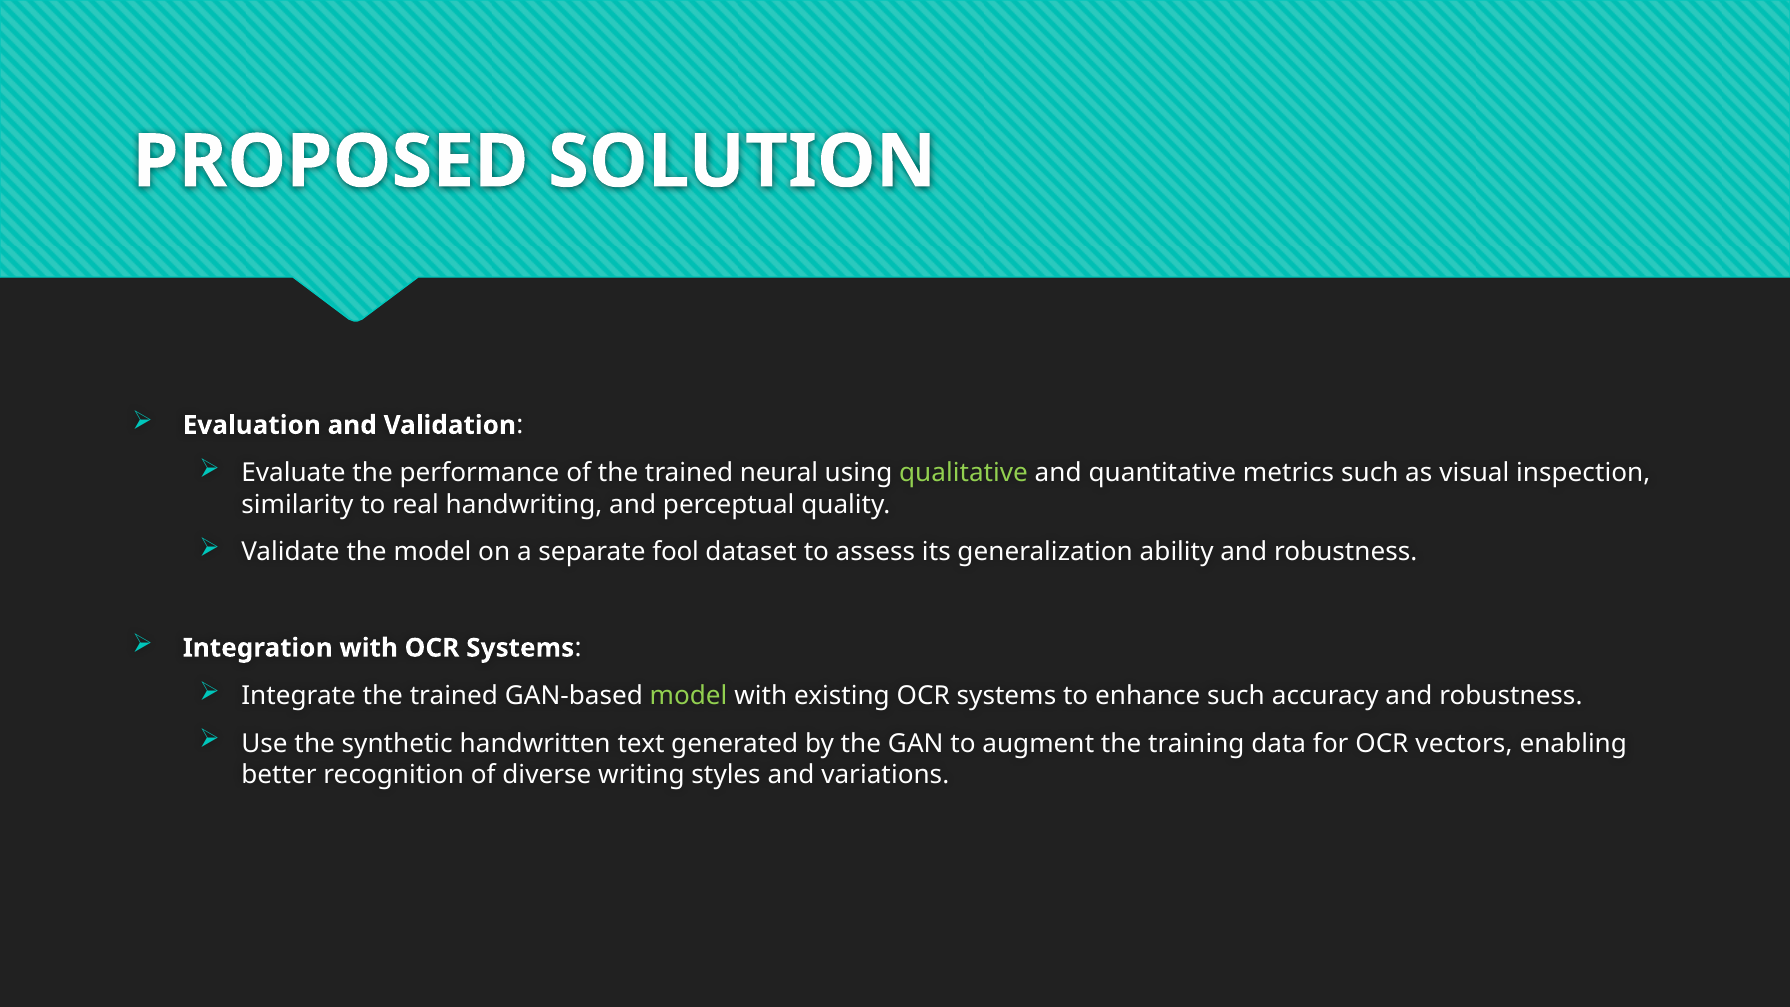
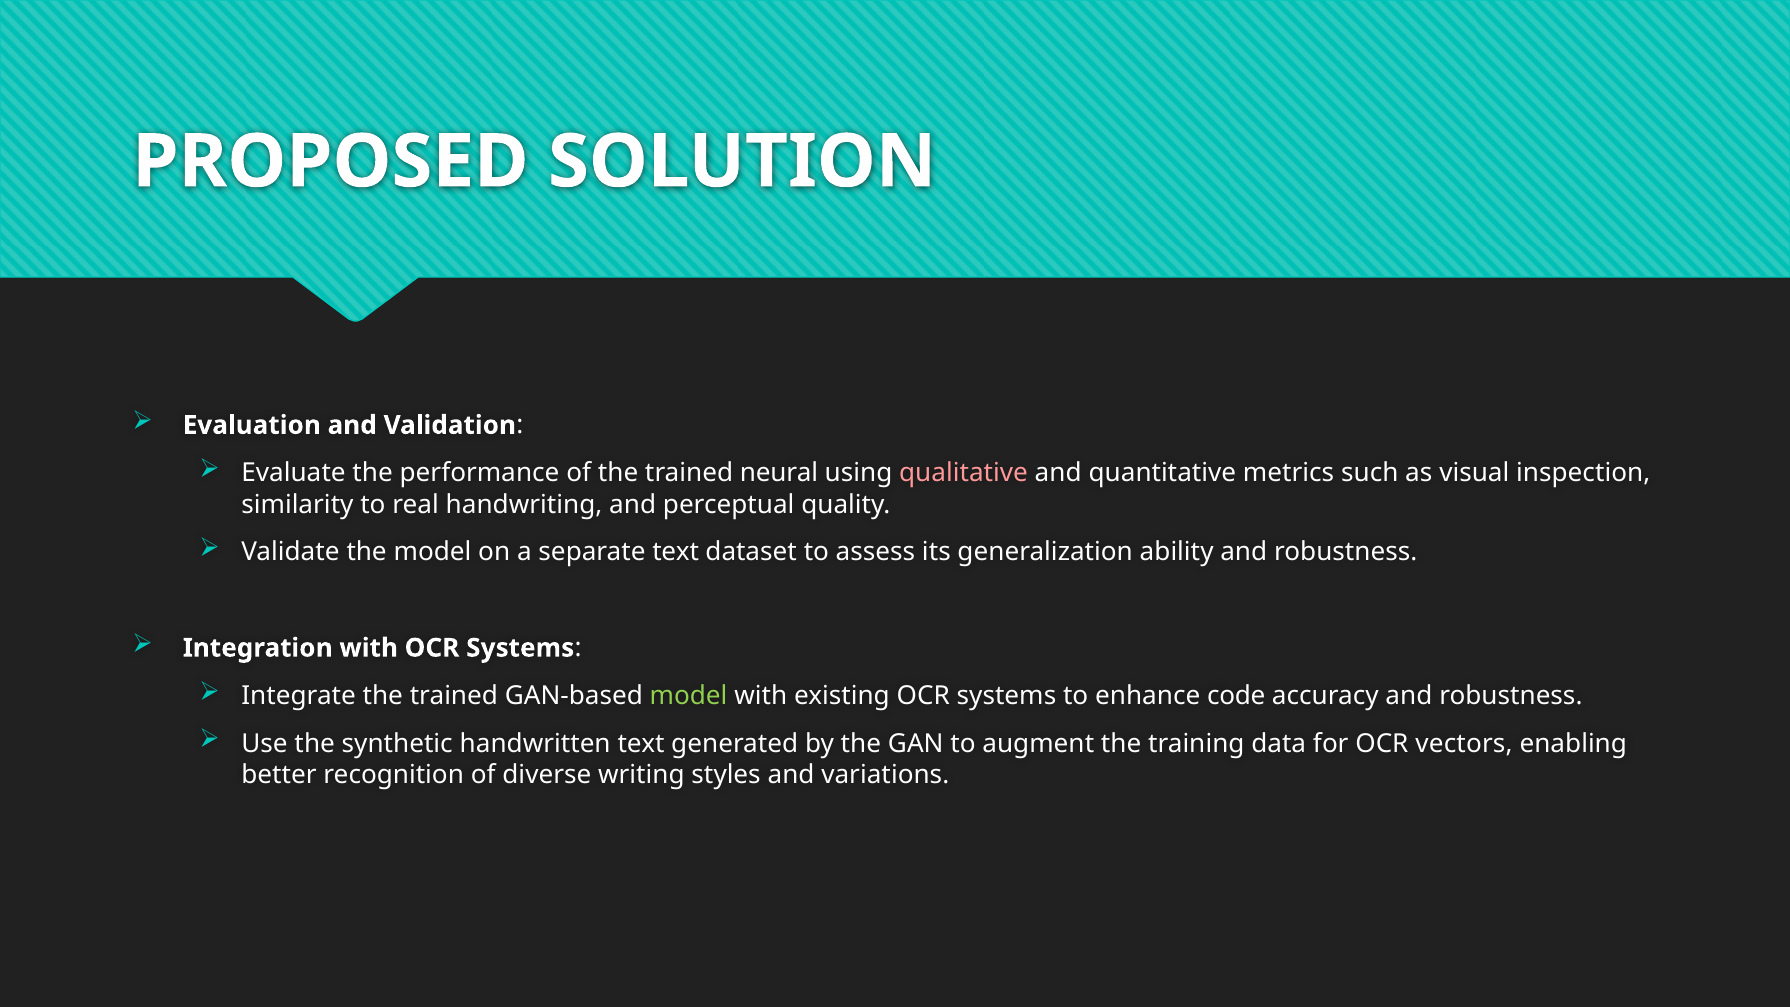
qualitative colour: light green -> pink
separate fool: fool -> text
enhance such: such -> code
